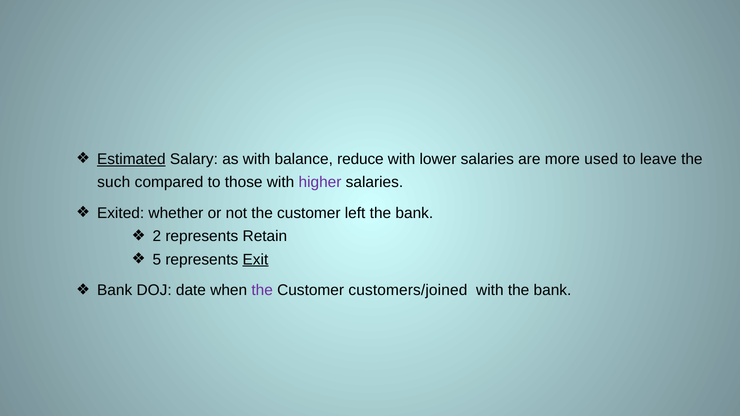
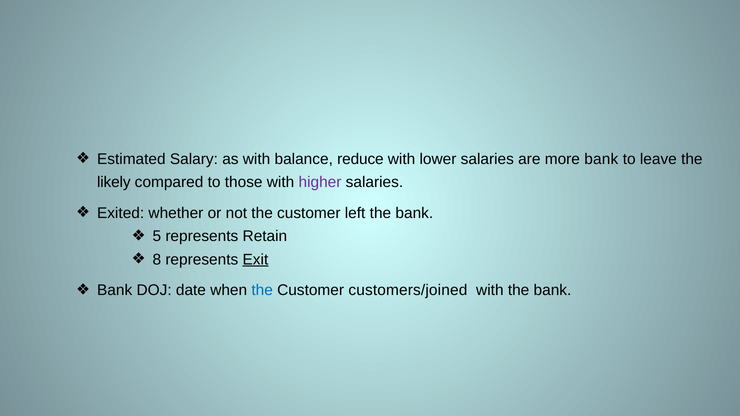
Estimated underline: present -> none
more used: used -> bank
such: such -> likely
2: 2 -> 5
5: 5 -> 8
the at (262, 291) colour: purple -> blue
